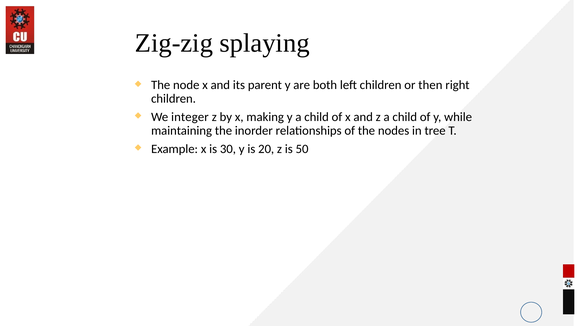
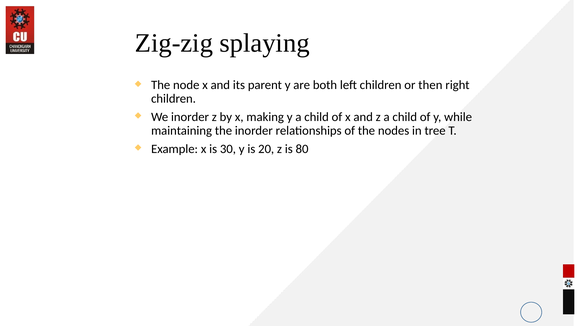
We integer: integer -> inorder
50: 50 -> 80
